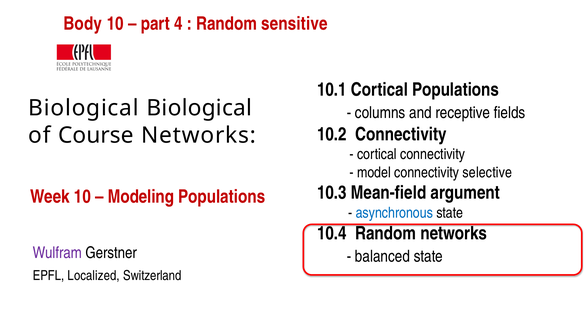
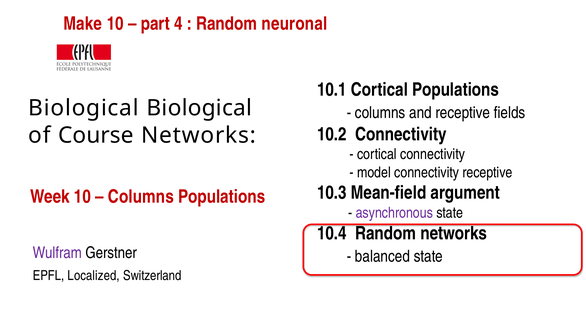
Body: Body -> Make
sensitive: sensitive -> neuronal
connectivity selective: selective -> receptive
Modeling at (141, 197): Modeling -> Columns
asynchronous colour: blue -> purple
